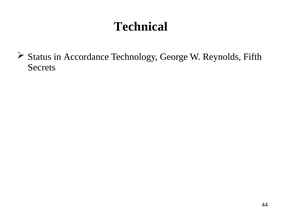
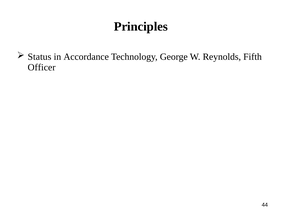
Technical: Technical -> Principles
Secrets: Secrets -> Officer
